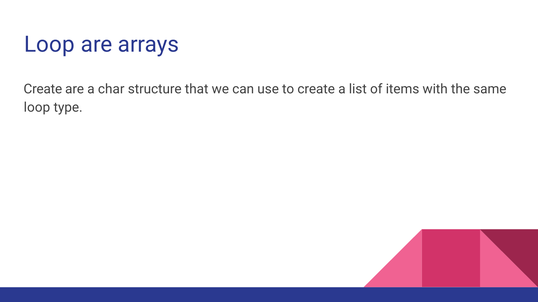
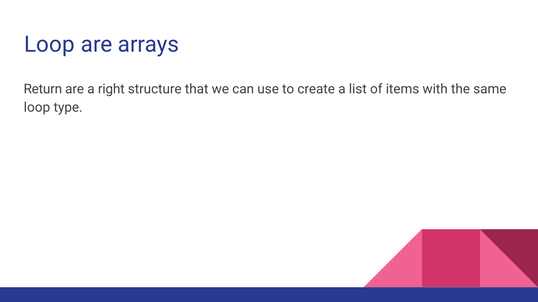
Create at (43, 89): Create -> Return
char: char -> right
